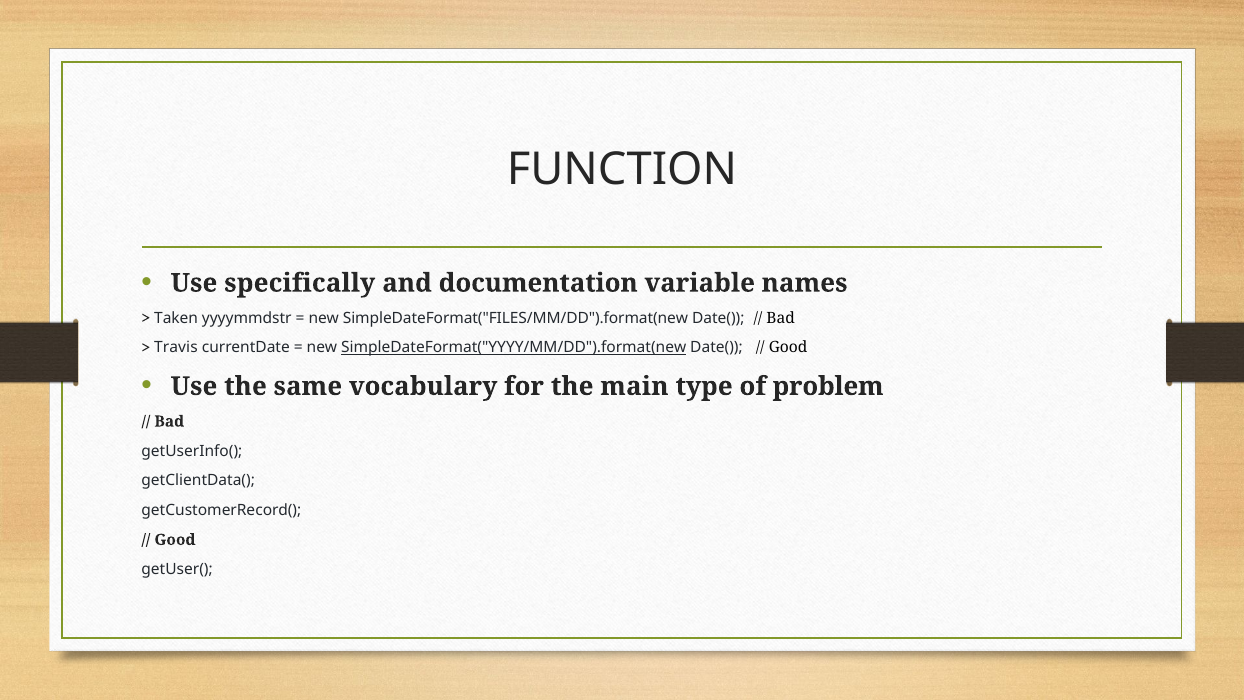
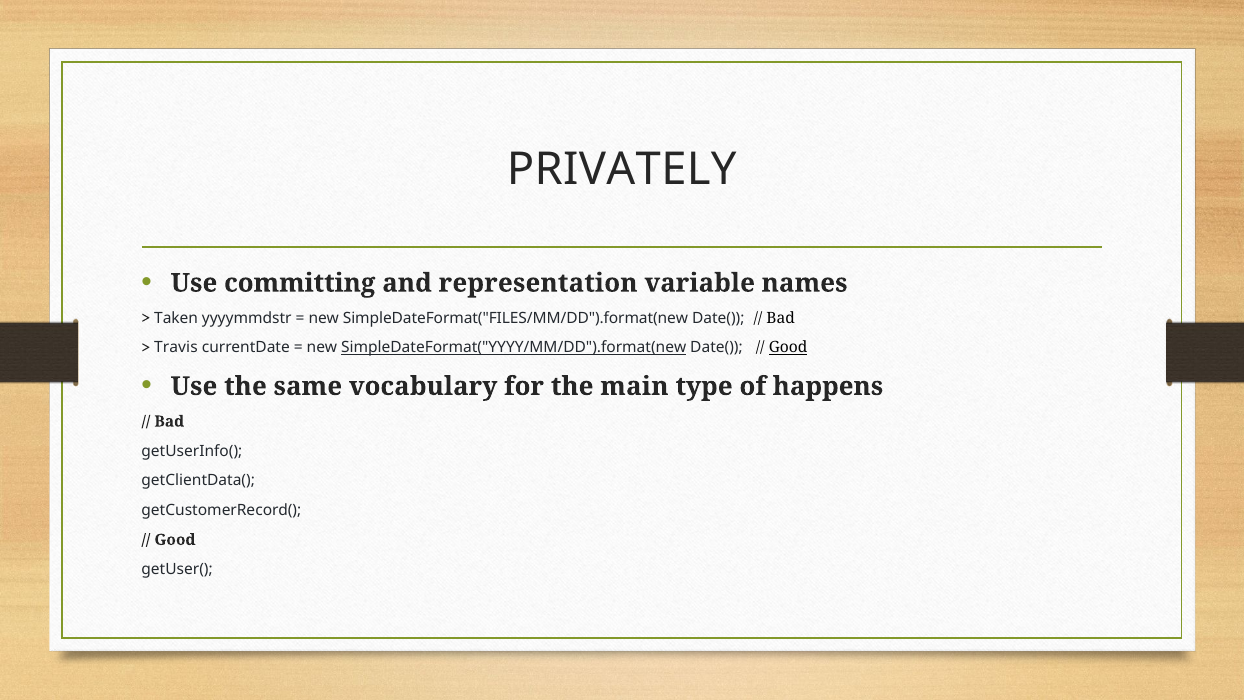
FUNCTION: FUNCTION -> PRIVATELY
specifically: specifically -> committing
documentation: documentation -> representation
Good at (788, 348) underline: none -> present
problem: problem -> happens
